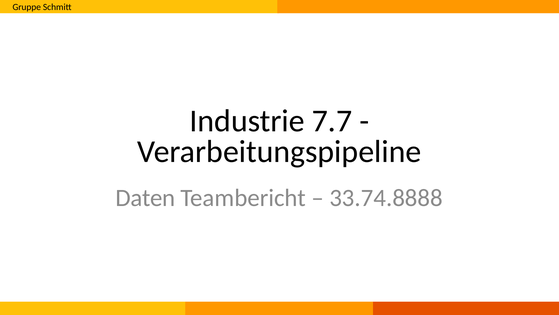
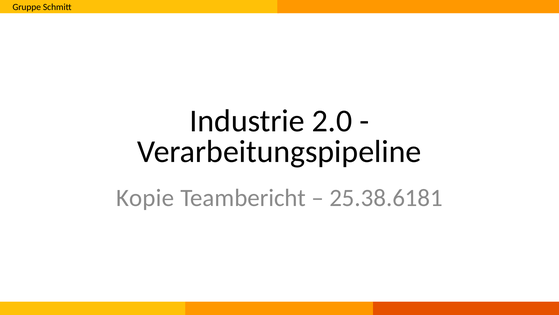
7.7: 7.7 -> 2.0
Daten: Daten -> Kopie
33.74.8888: 33.74.8888 -> 25.38.6181
